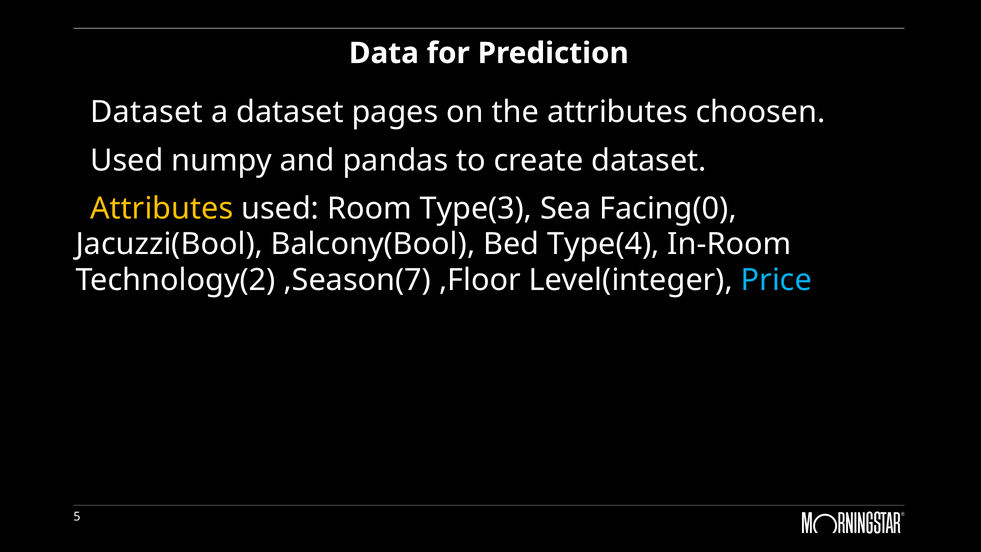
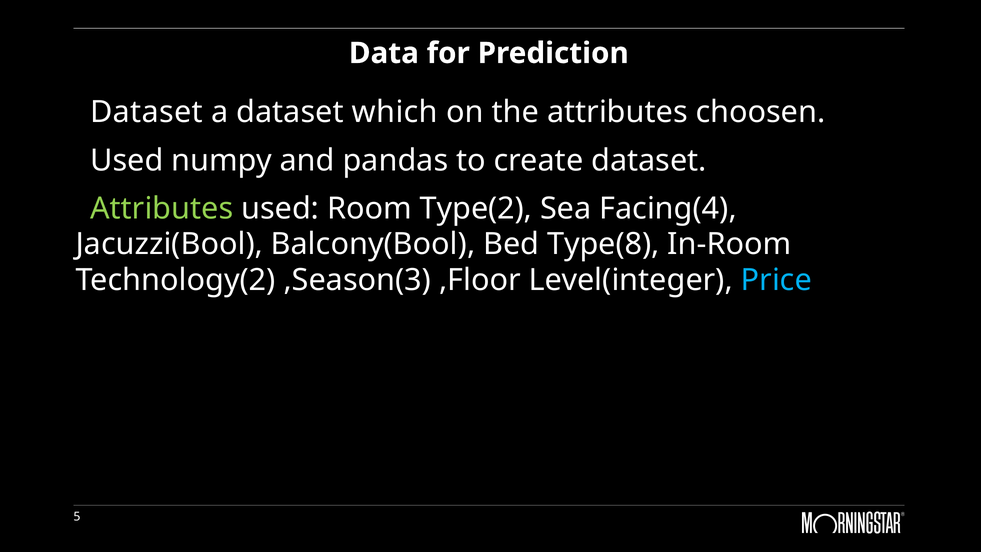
pages: pages -> which
Attributes at (162, 208) colour: yellow -> light green
Type(3: Type(3 -> Type(2
Facing(0: Facing(0 -> Facing(4
Type(4: Type(4 -> Type(8
,Season(7: ,Season(7 -> ,Season(3
